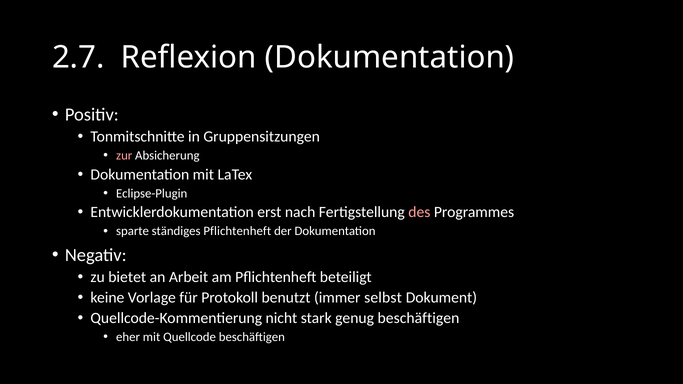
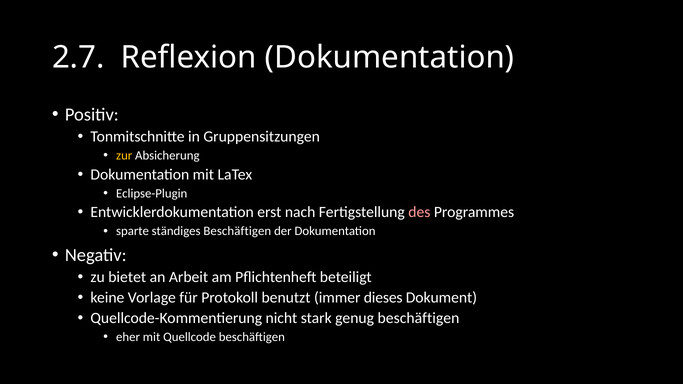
zur colour: pink -> yellow
ständiges Pflichtenheft: Pflichtenheft -> Beschäftigen
selbst: selbst -> dieses
